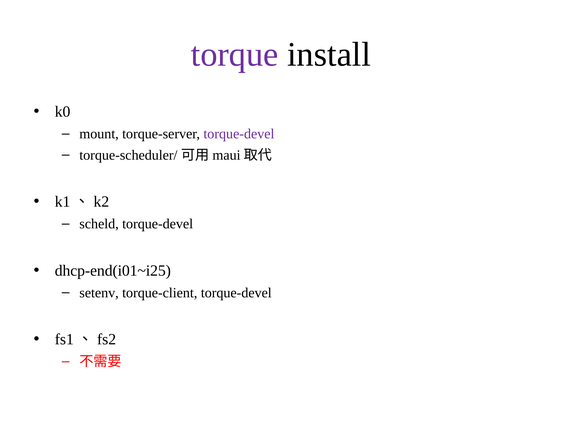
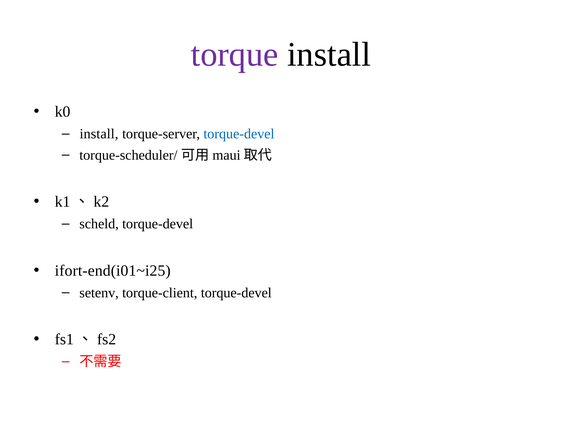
mount at (99, 134): mount -> install
torque-devel at (239, 134) colour: purple -> blue
dhcp-end(i01~i25: dhcp-end(i01~i25 -> ifort-end(i01~i25
